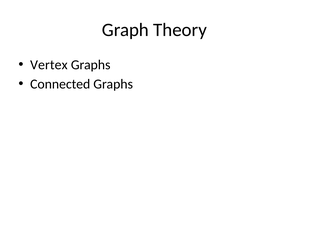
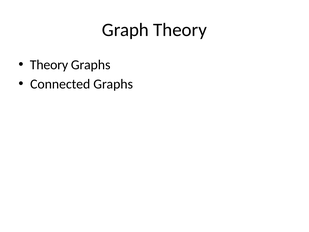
Vertex at (49, 65): Vertex -> Theory
